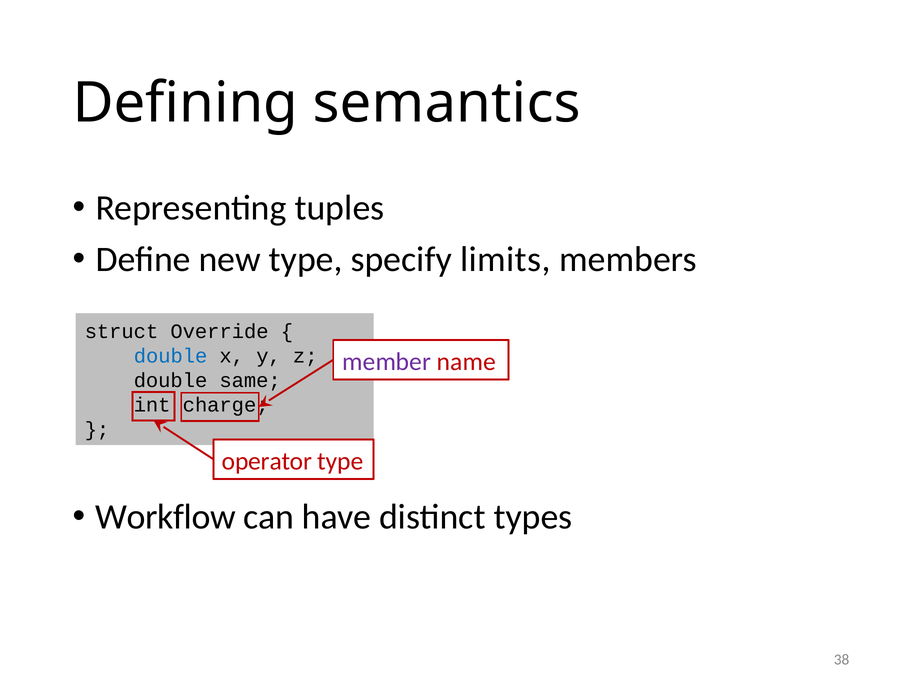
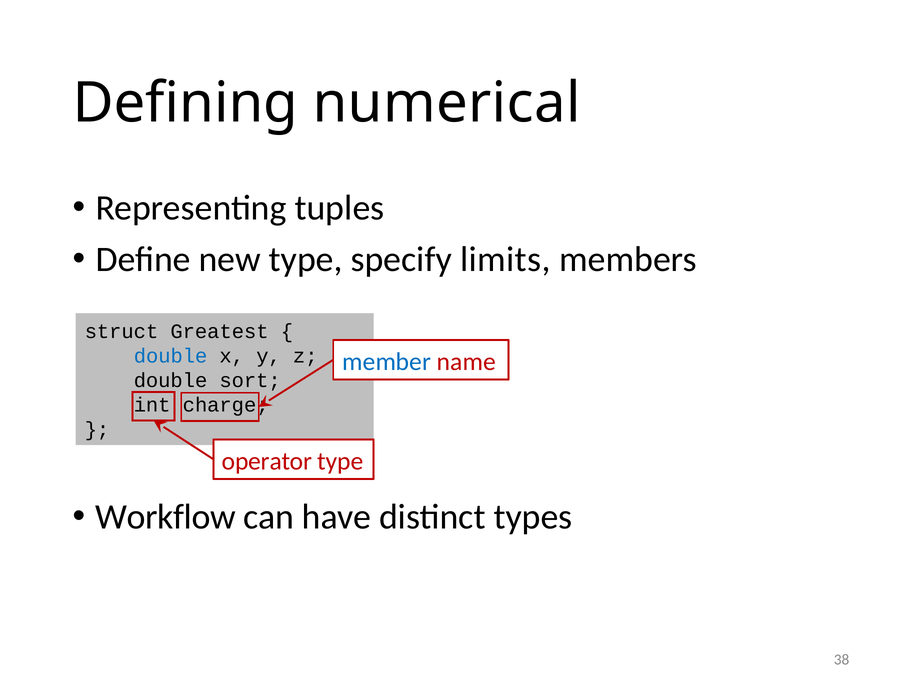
semantics: semantics -> numerical
Override: Override -> Greatest
member colour: purple -> blue
same: same -> sort
